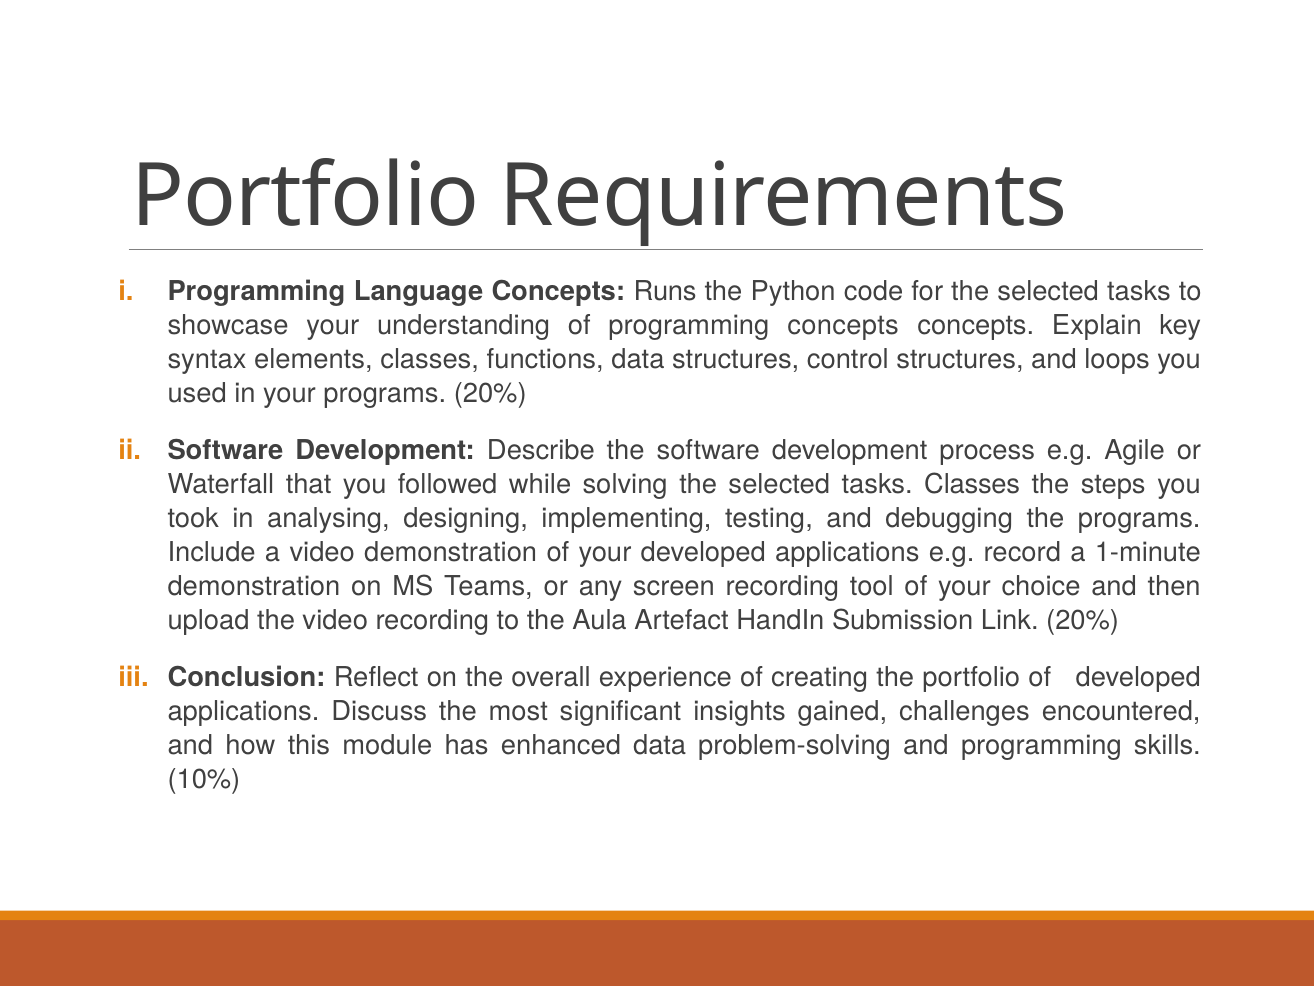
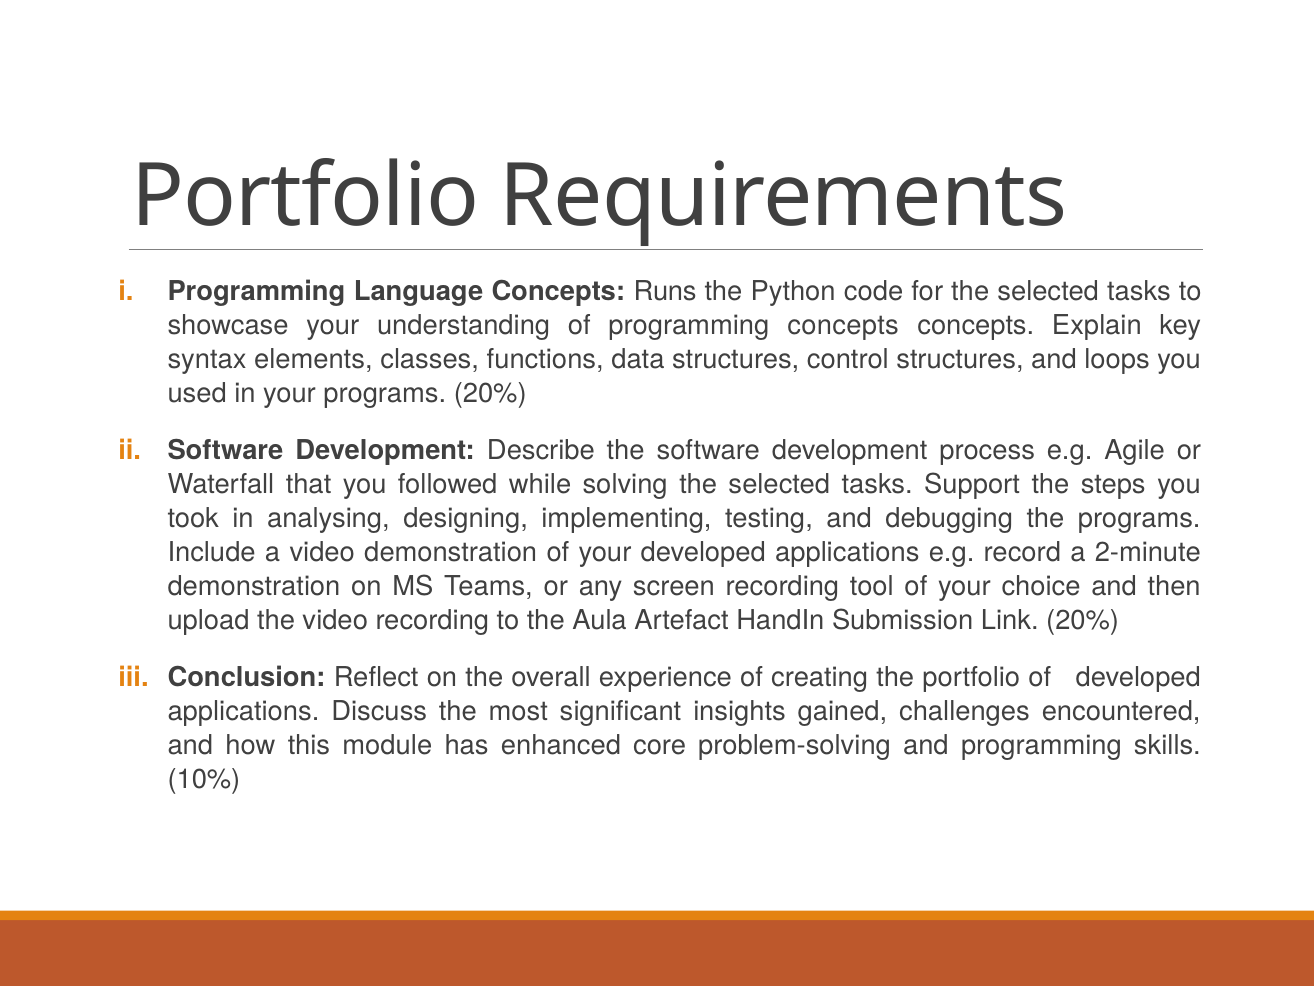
tasks Classes: Classes -> Support
1-minute: 1-minute -> 2-minute
enhanced data: data -> core
